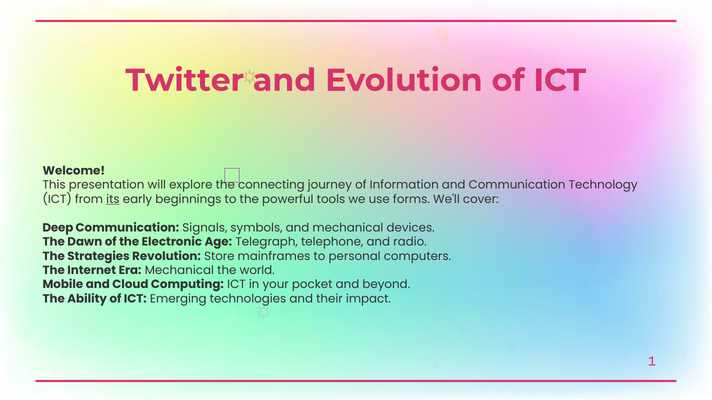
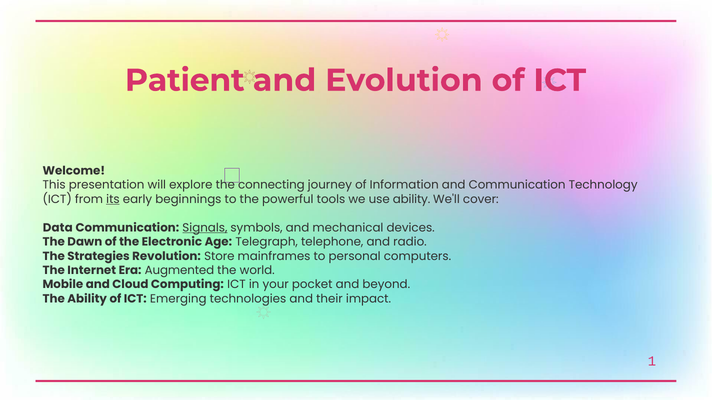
Twitter: Twitter -> Patient
use forms: forms -> ability
Deep: Deep -> Data
Signals underline: none -> present
Era Mechanical: Mechanical -> Augmented
